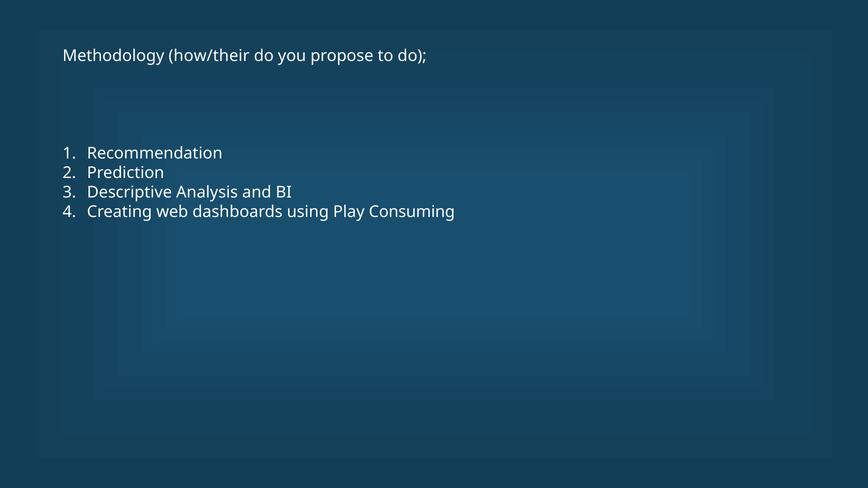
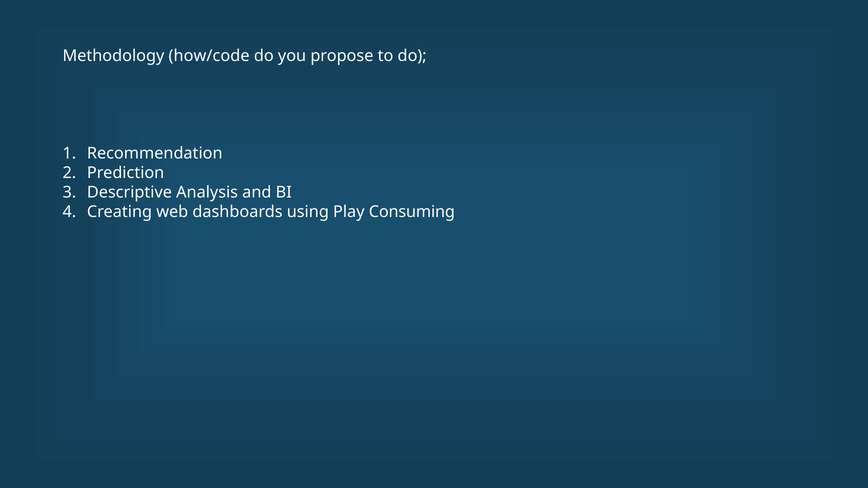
how/their: how/their -> how/code
